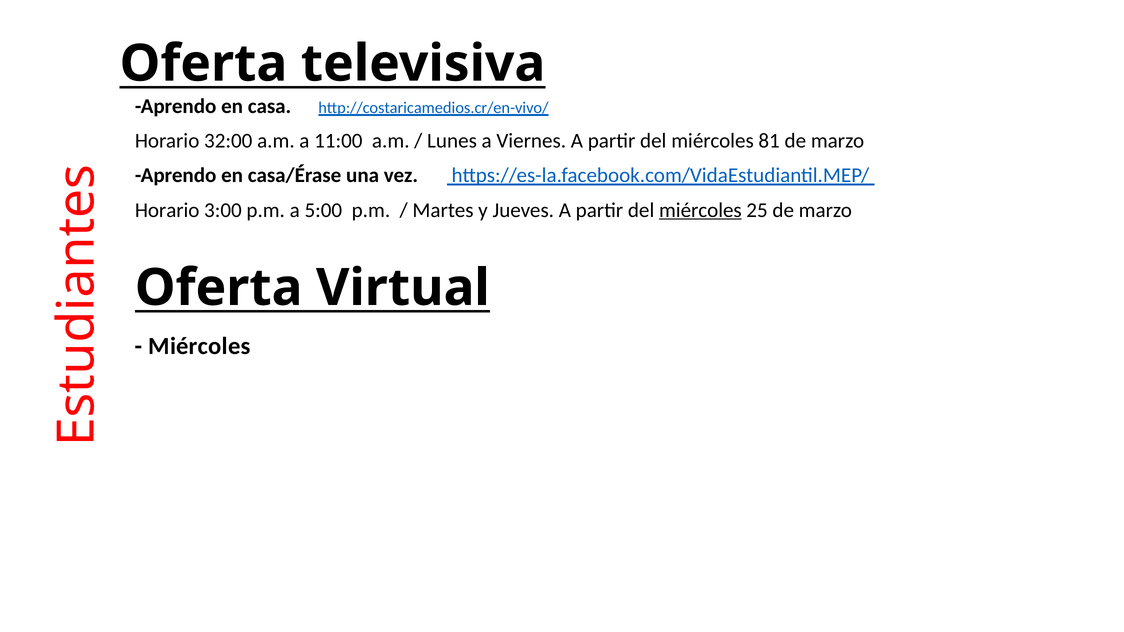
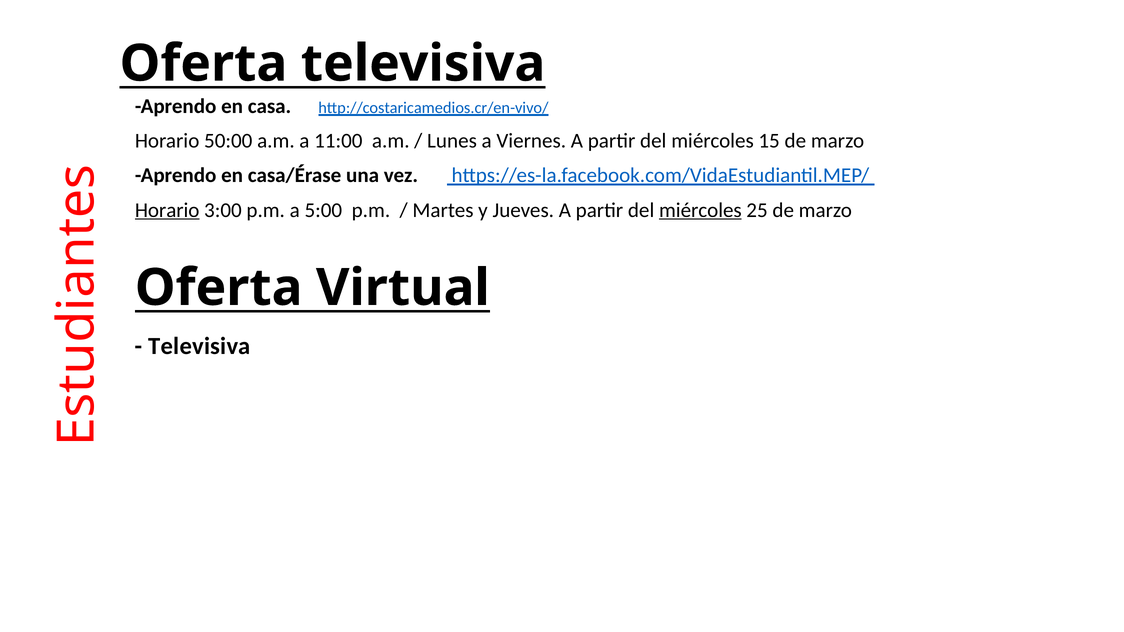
32:00: 32:00 -> 50:00
81: 81 -> 15
Horario at (167, 210) underline: none -> present
Miércoles at (199, 346): Miércoles -> Televisiva
